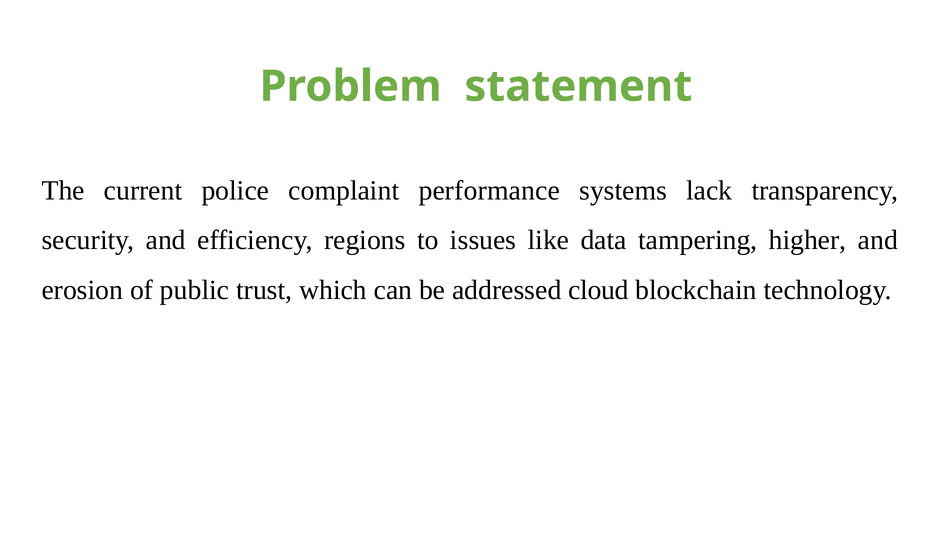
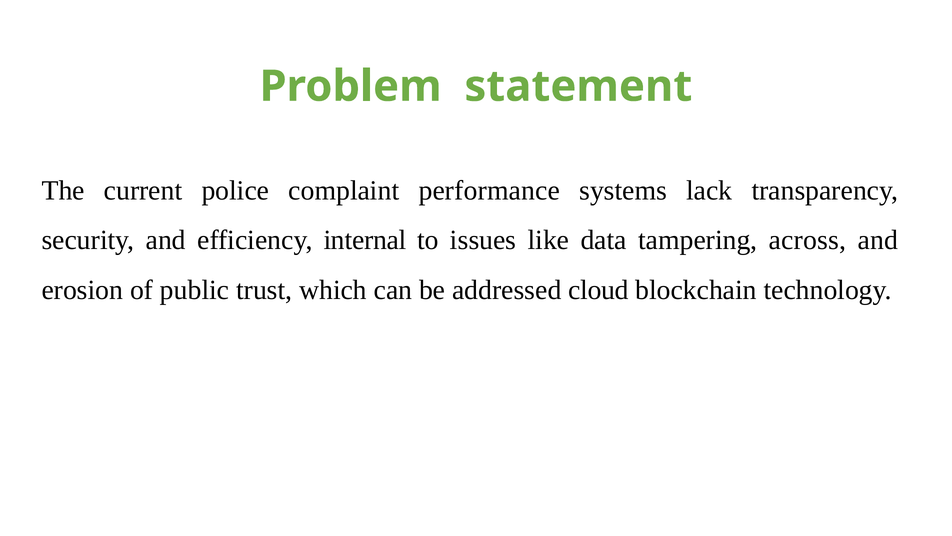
regions: regions -> internal
higher: higher -> across
